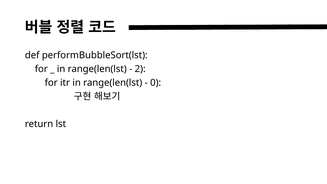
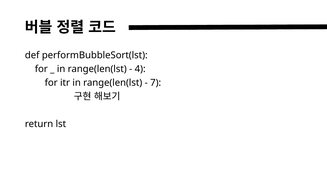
2: 2 -> 4
0: 0 -> 7
